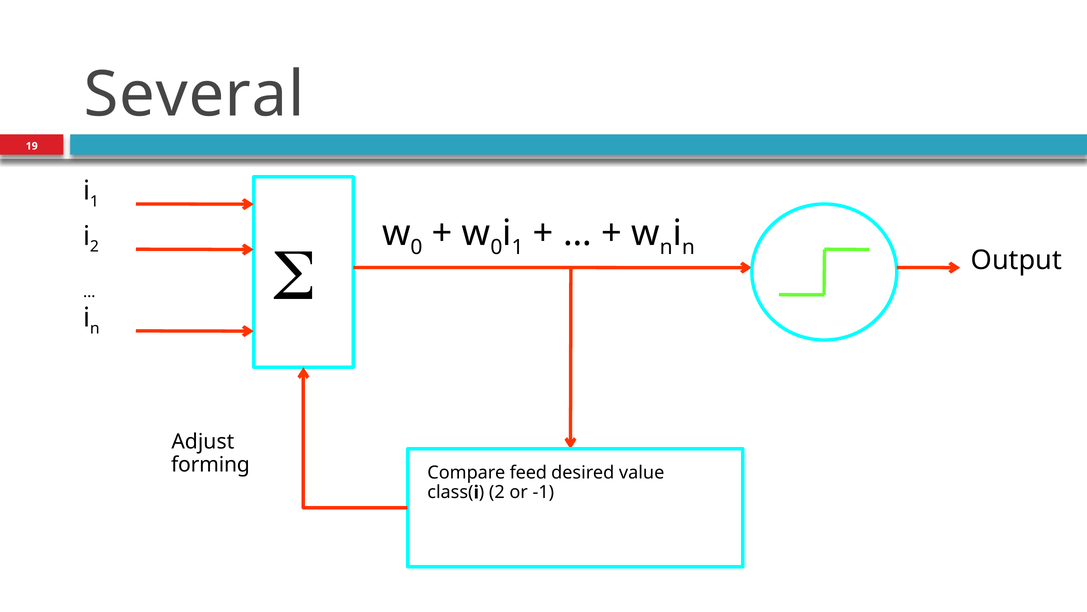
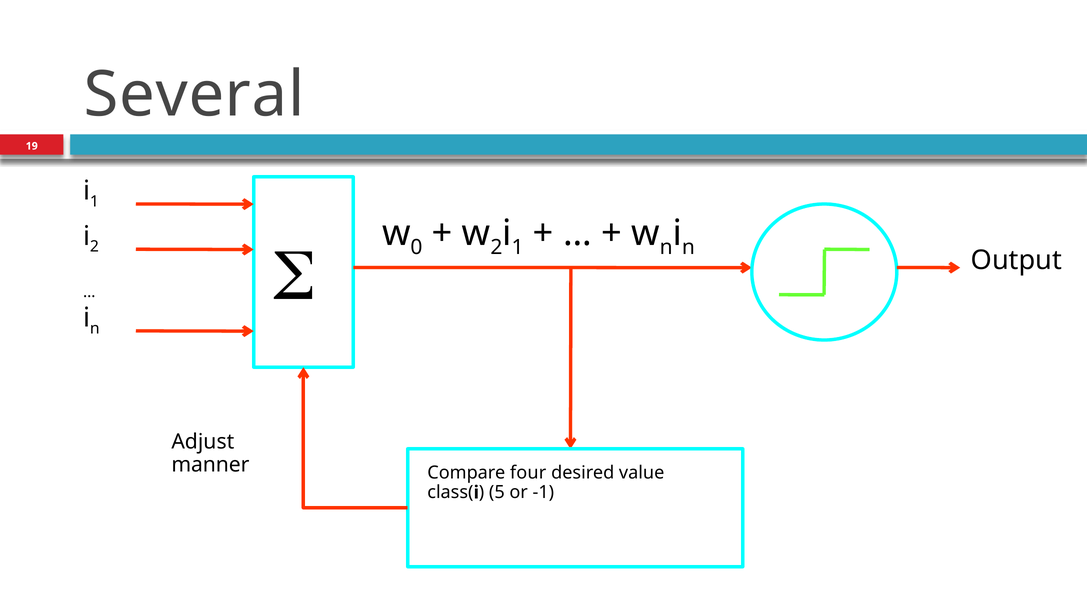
0 at (496, 247): 0 -> 2
forming: forming -> manner
feed: feed -> four
class(i 2: 2 -> 5
